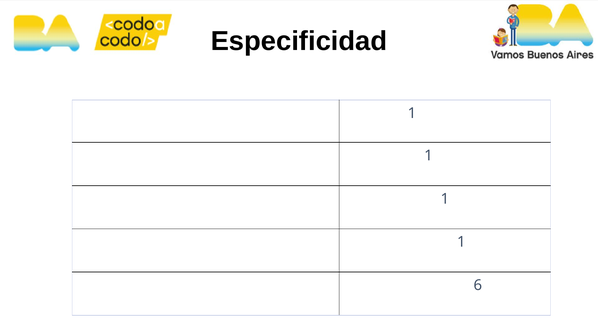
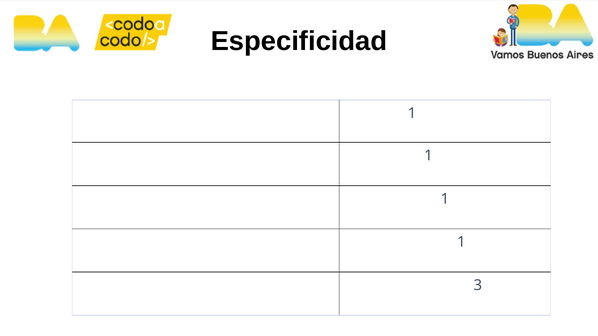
6: 6 -> 3
